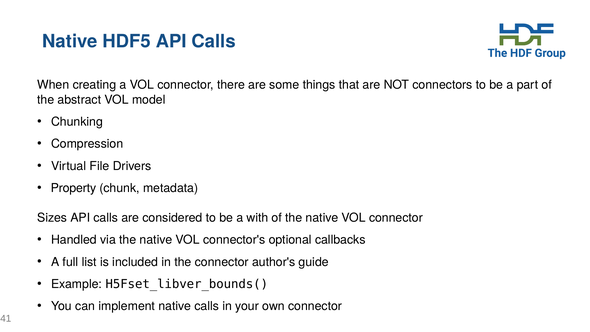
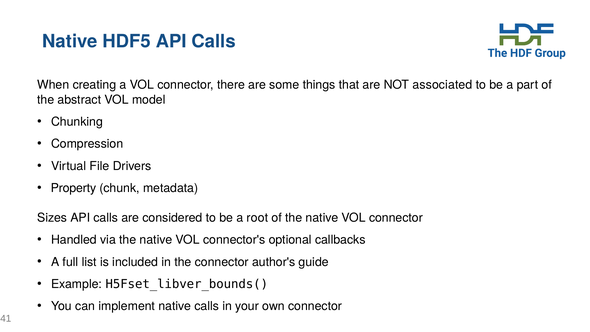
connectors: connectors -> associated
with: with -> root
